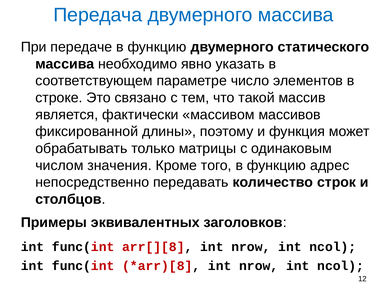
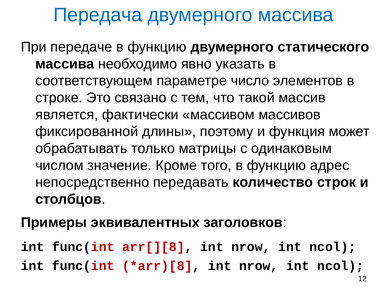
значения: значения -> значение
